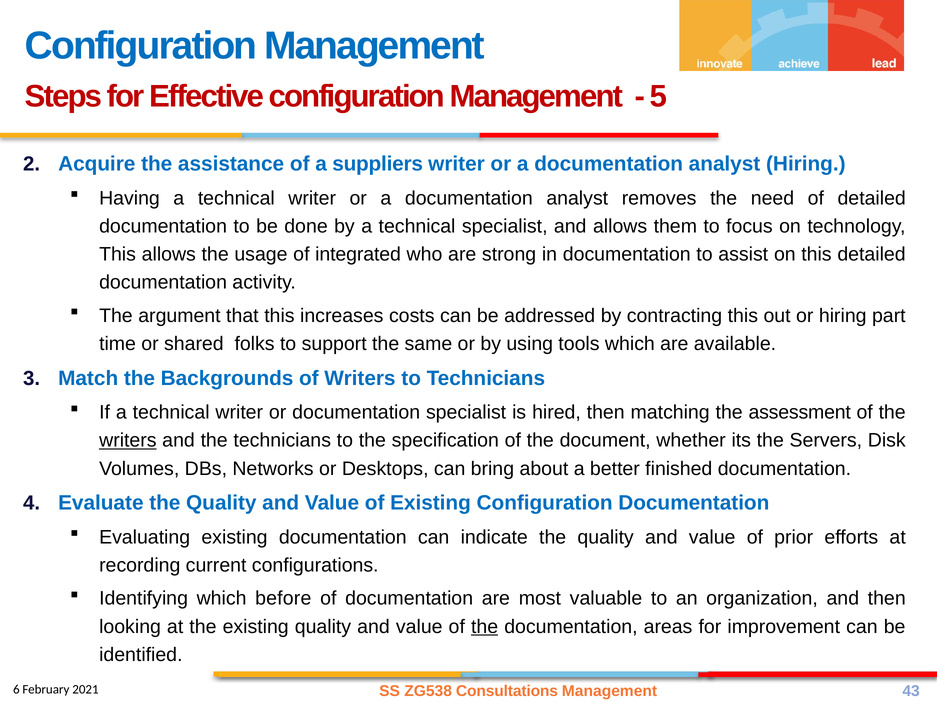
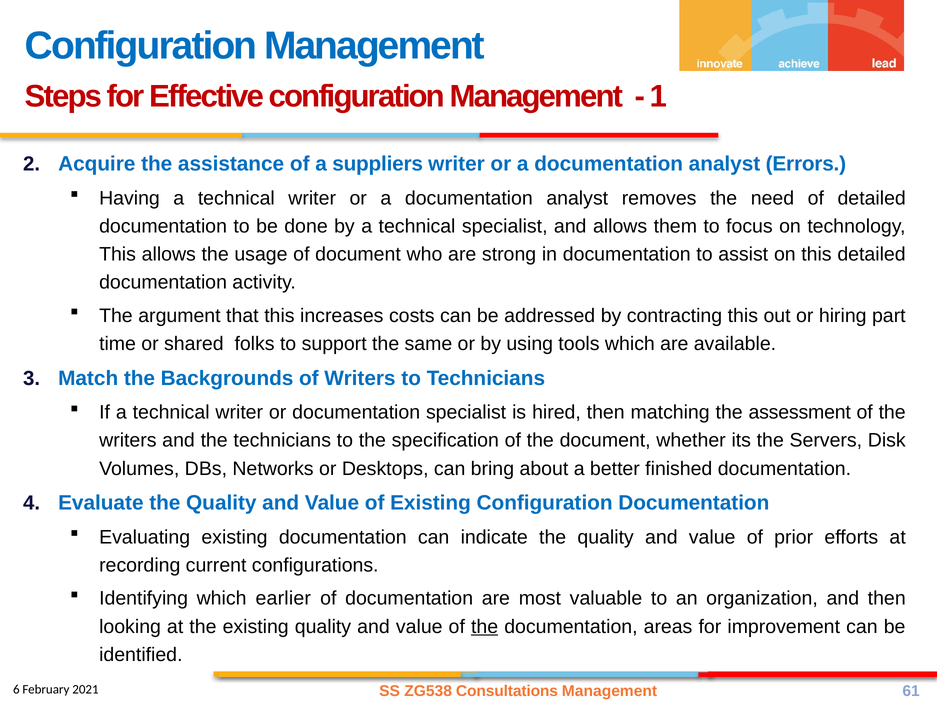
5: 5 -> 1
analyst Hiring: Hiring -> Errors
of integrated: integrated -> document
writers at (128, 440) underline: present -> none
before: before -> earlier
43: 43 -> 61
